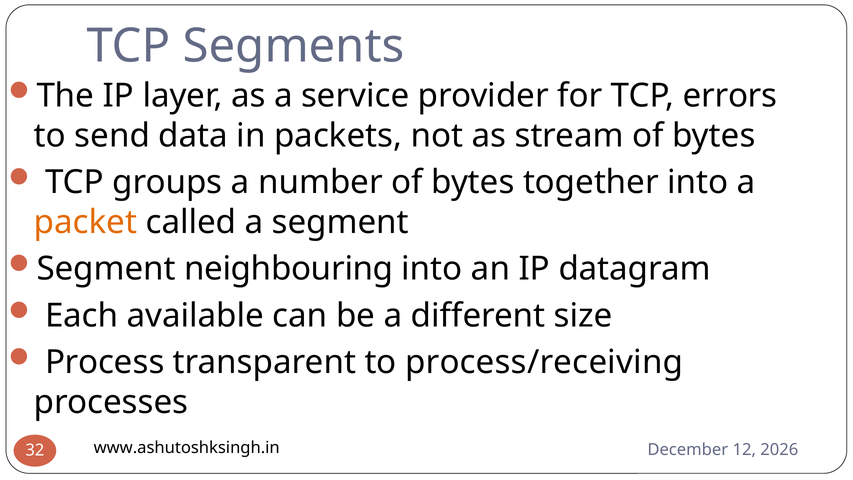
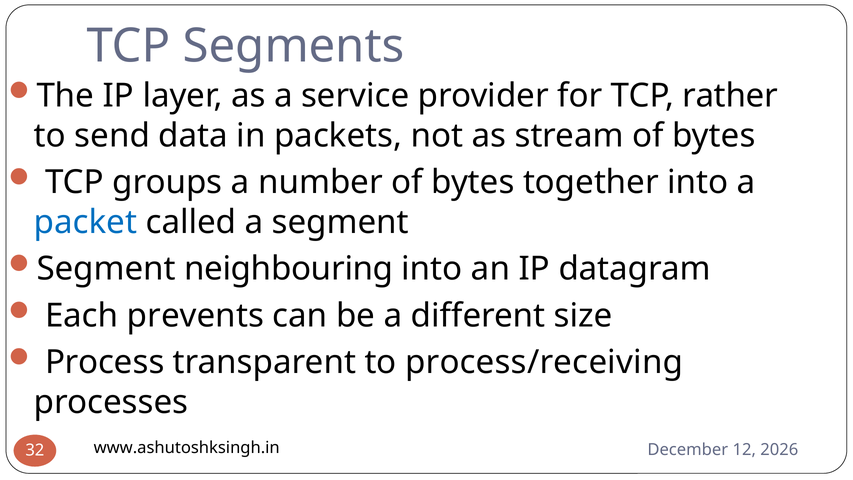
errors: errors -> rather
packet colour: orange -> blue
available: available -> prevents
